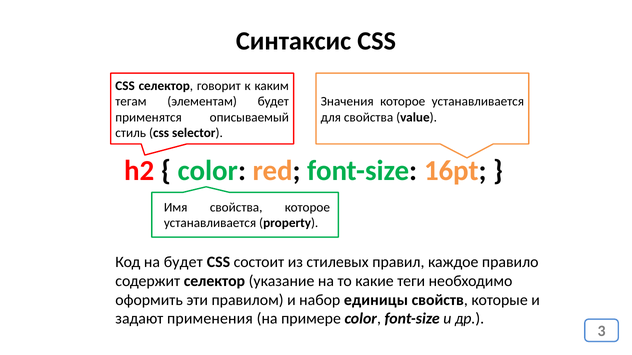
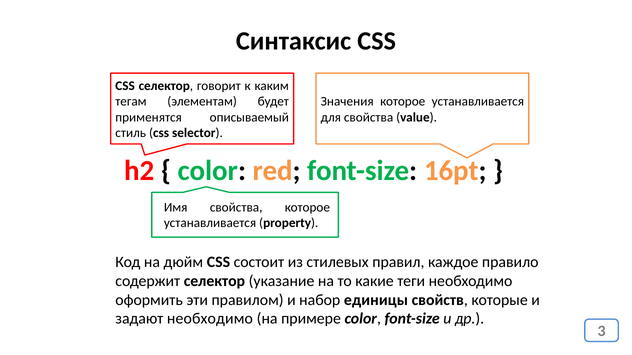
на будет: будет -> дюйм
задают применения: применения -> необходимо
